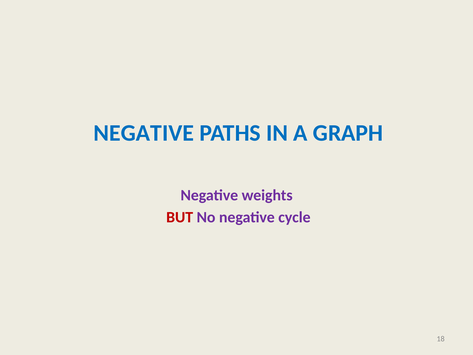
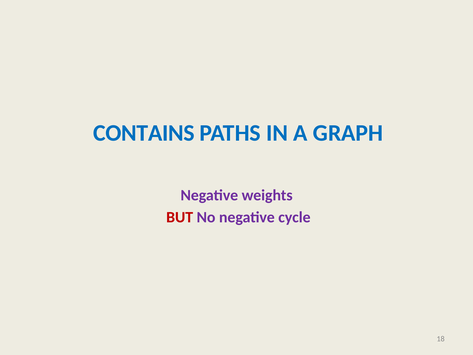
NEGATIVE at (144, 133): NEGATIVE -> CONTAINS
